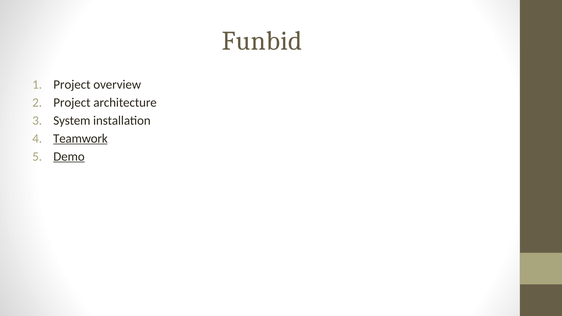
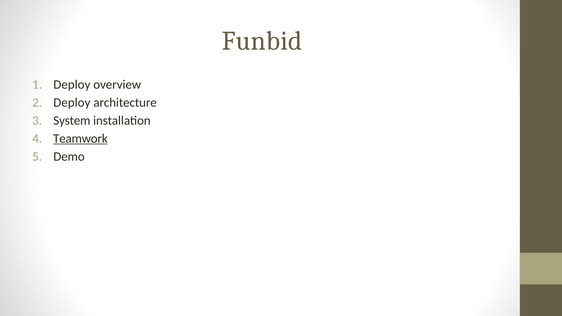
Project at (72, 84): Project -> Deploy
Project at (72, 103): Project -> Deploy
Demo underline: present -> none
